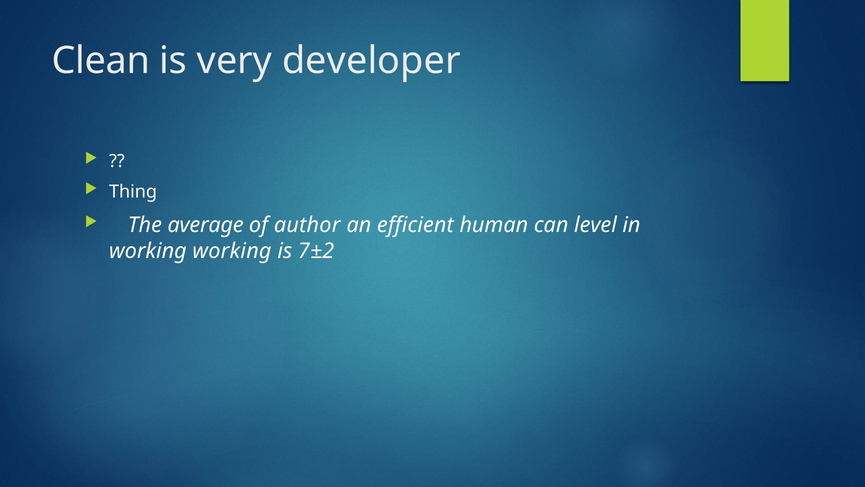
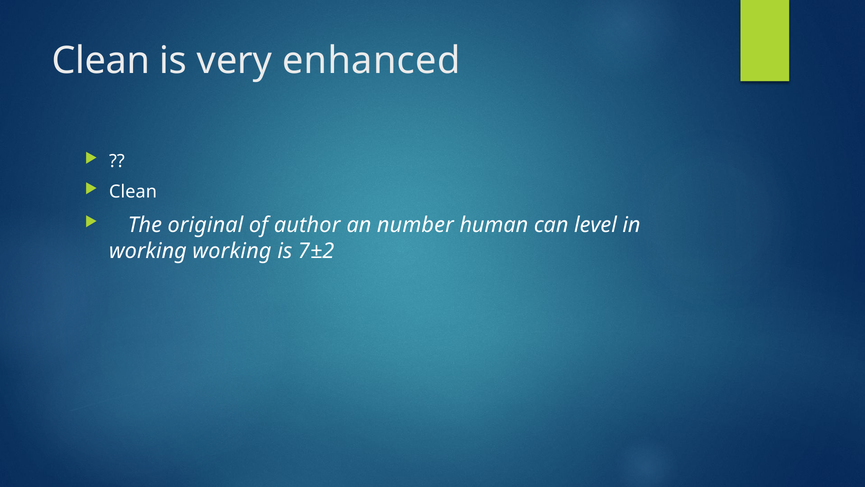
developer: developer -> enhanced
Thing at (133, 192): Thing -> Clean
average: average -> original
efficient: efficient -> number
